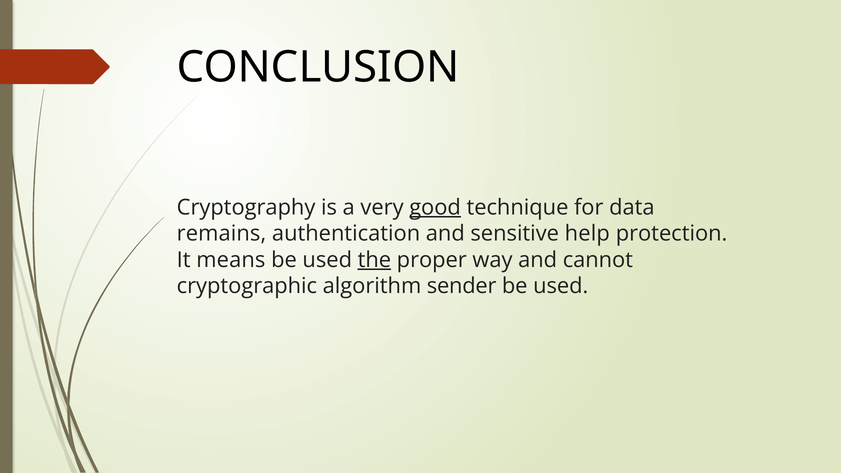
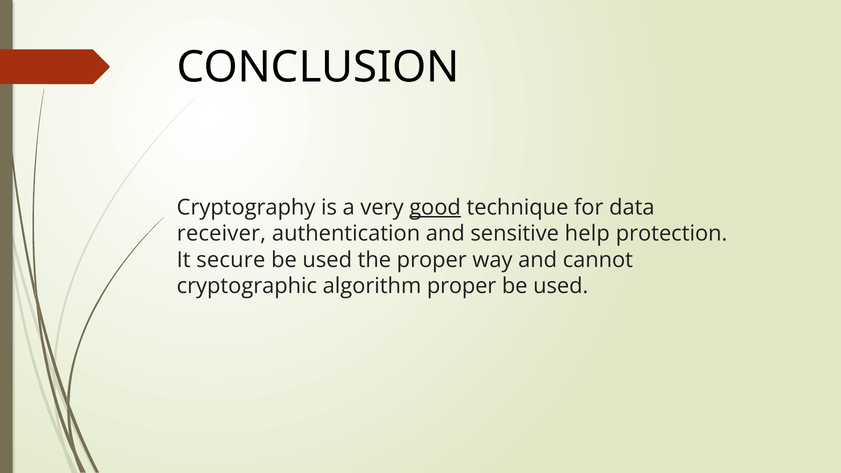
remains: remains -> receiver
means: means -> secure
the underline: present -> none
algorithm sender: sender -> proper
